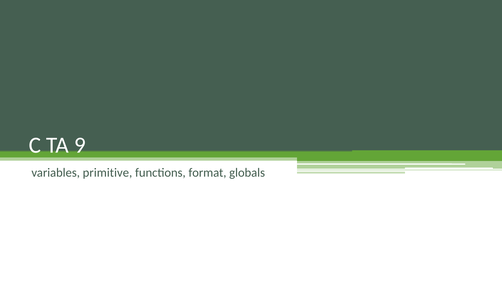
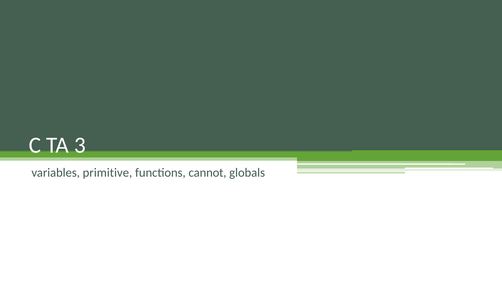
9: 9 -> 3
format: format -> cannot
